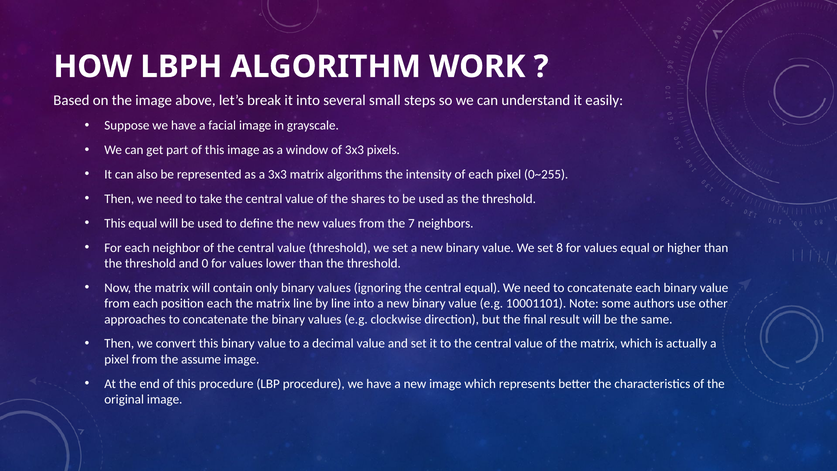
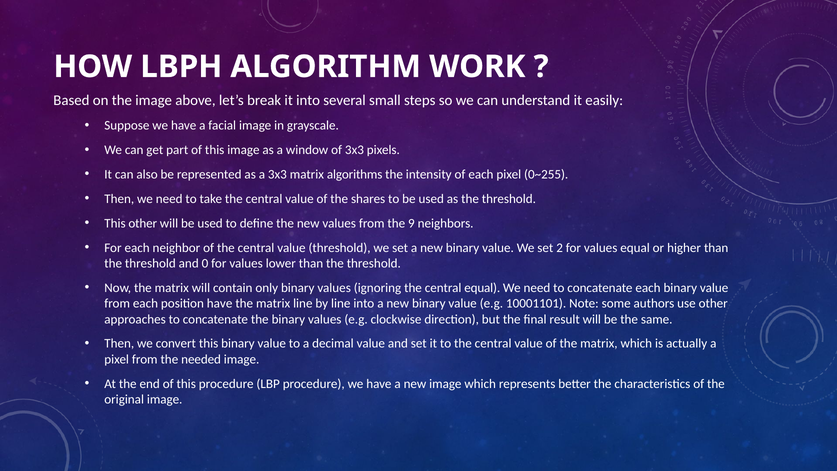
This equal: equal -> other
7: 7 -> 9
8: 8 -> 2
position each: each -> have
assume: assume -> needed
